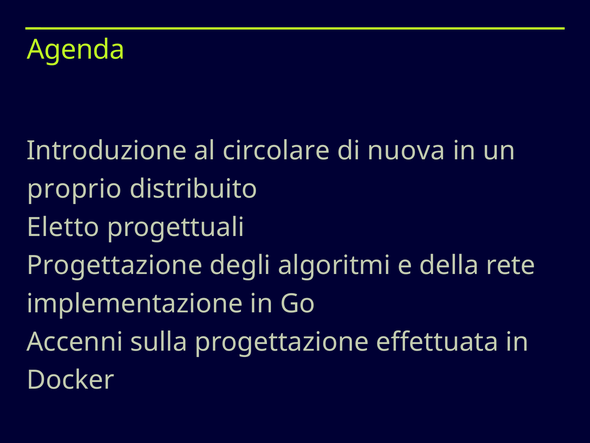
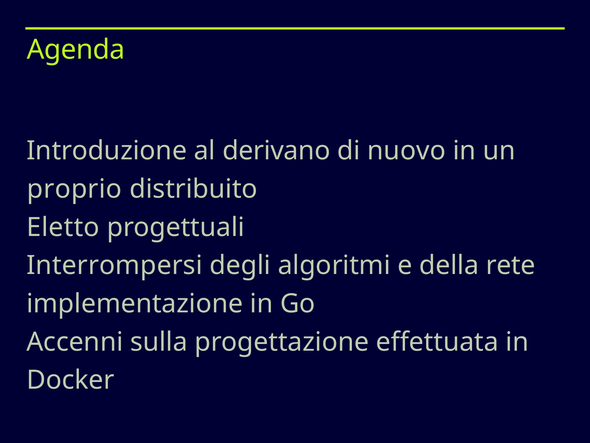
circolare: circolare -> derivano
nuova: nuova -> nuovo
Progettazione at (115, 265): Progettazione -> Interrompersi
